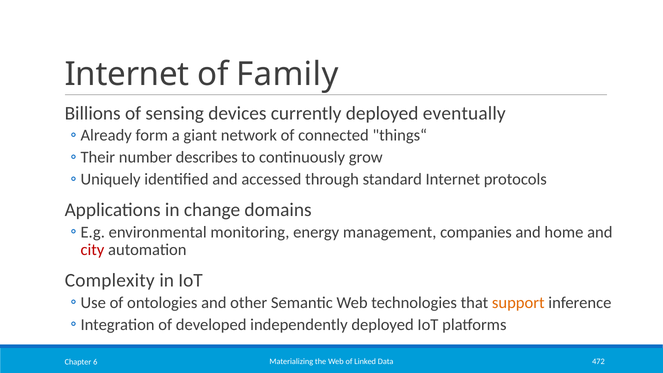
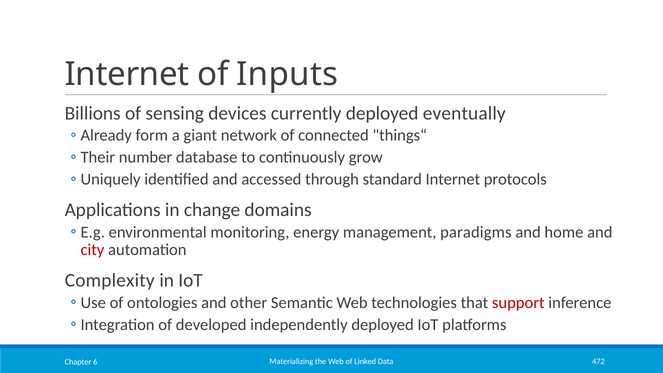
Family: Family -> Inputs
describes: describes -> database
companies: companies -> paradigms
support colour: orange -> red
